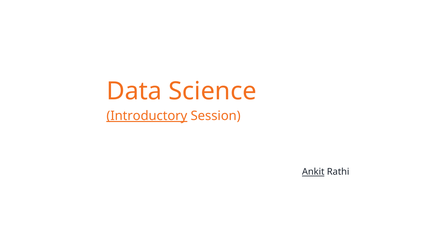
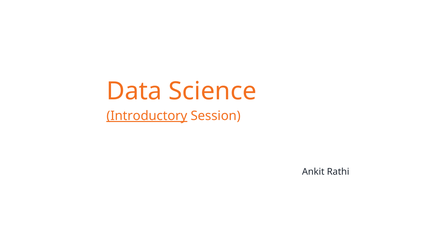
Ankit underline: present -> none
